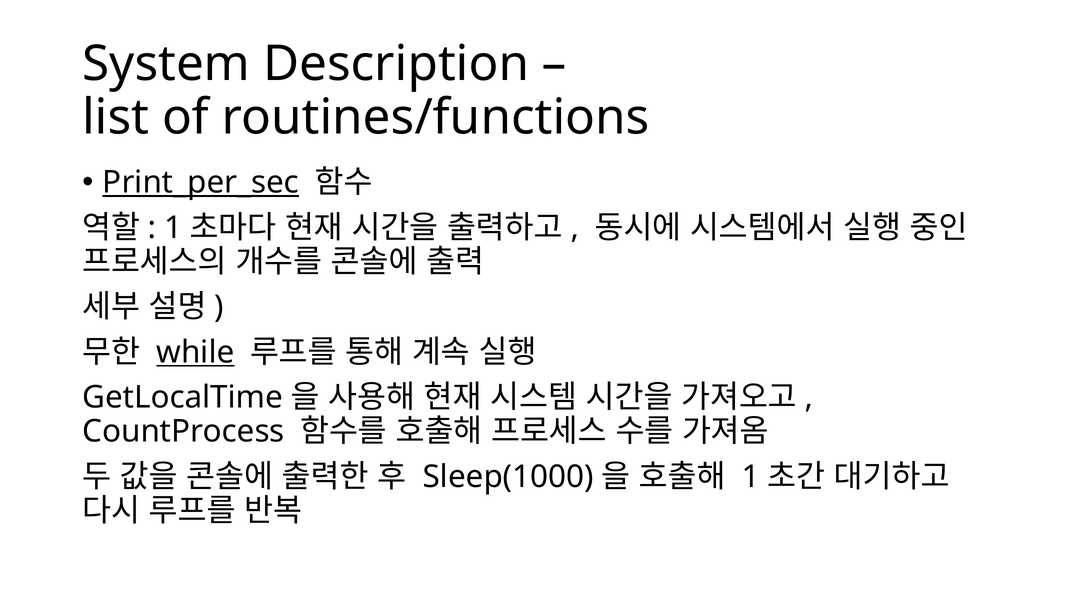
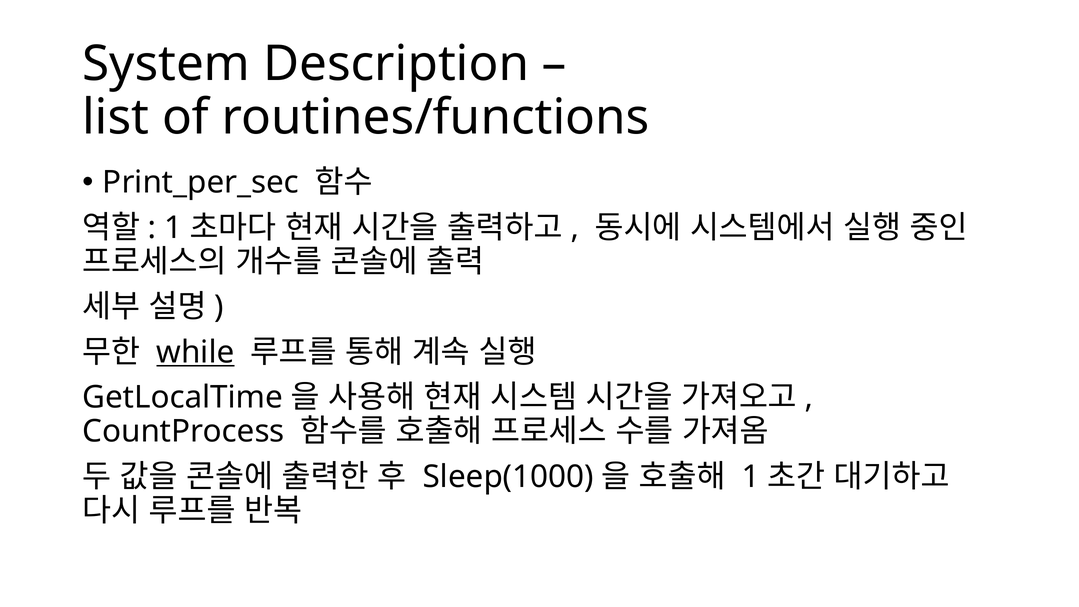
Print_per_sec underline: present -> none
